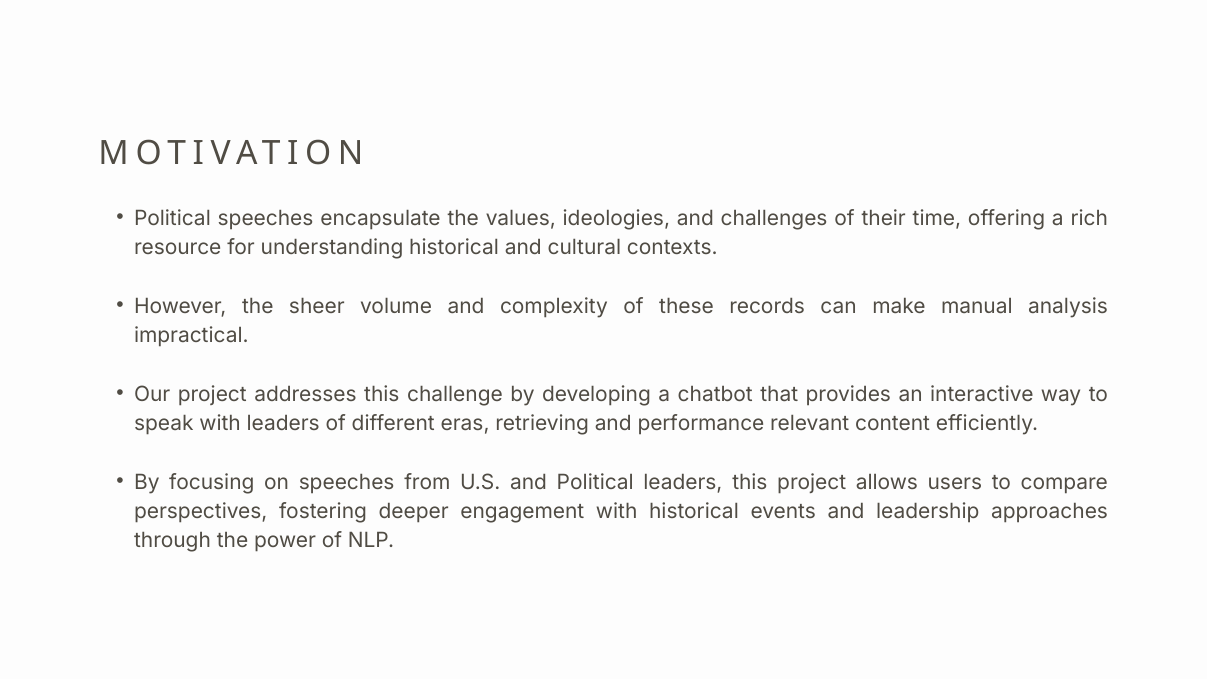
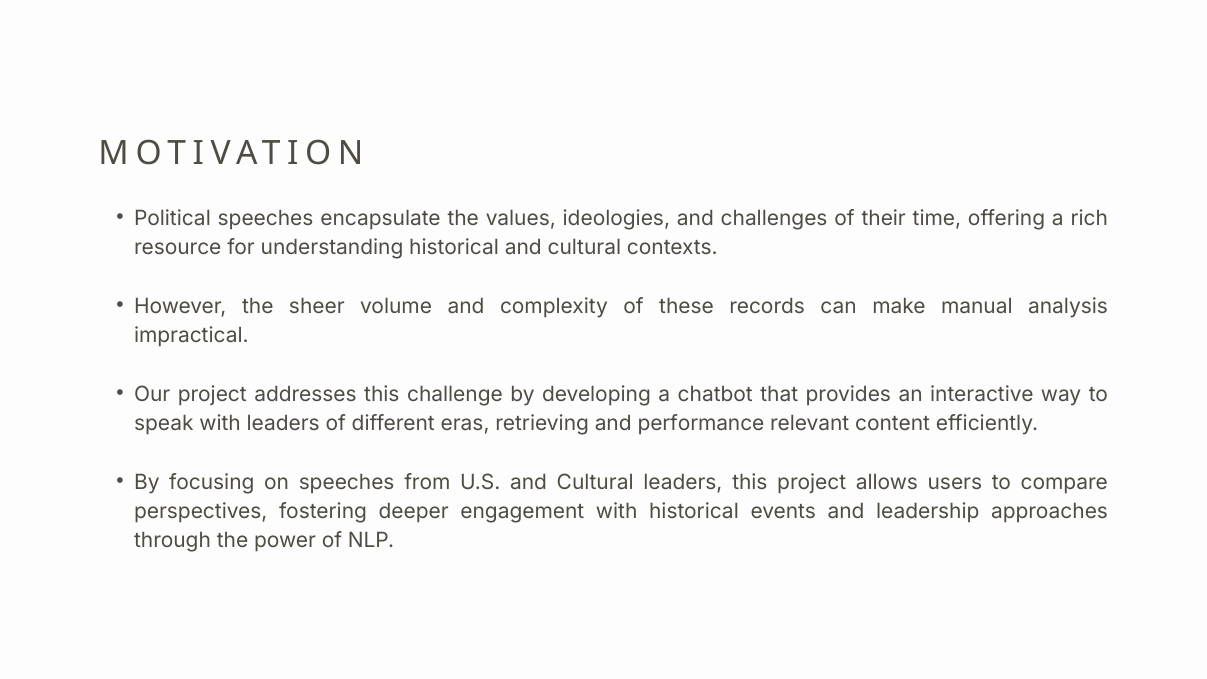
U.S and Political: Political -> Cultural
